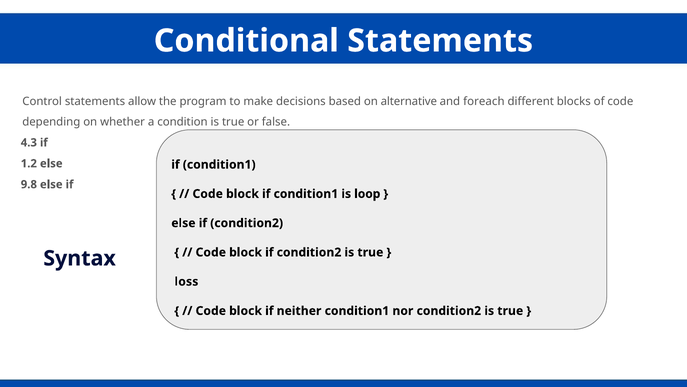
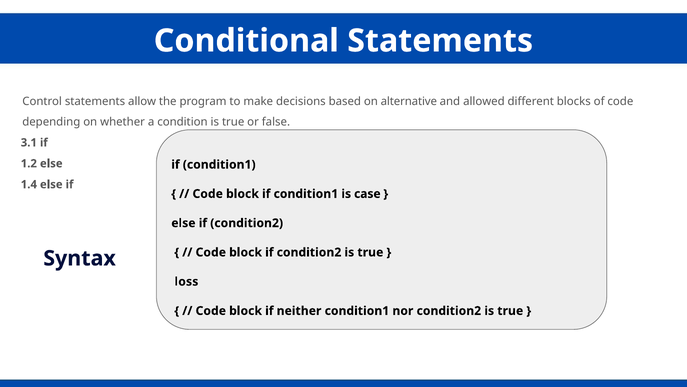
foreach: foreach -> allowed
4.3: 4.3 -> 3.1
9.8: 9.8 -> 1.4
loop: loop -> case
